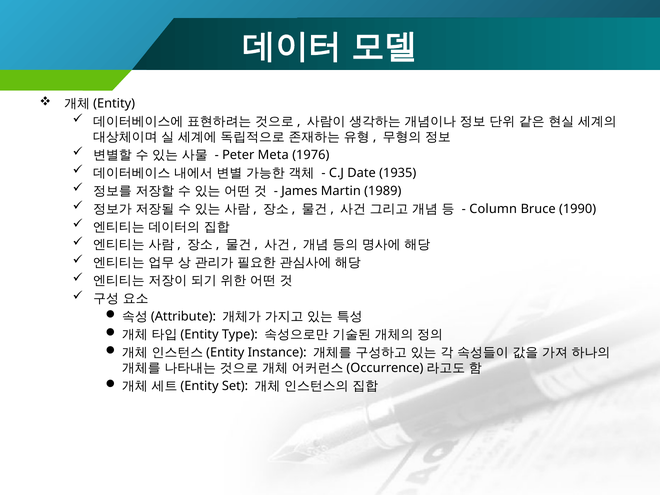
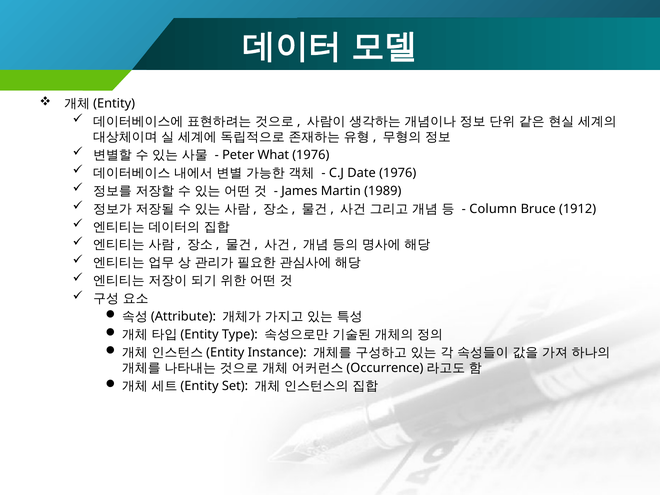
Meta: Meta -> What
Date 1935: 1935 -> 1976
1990: 1990 -> 1912
